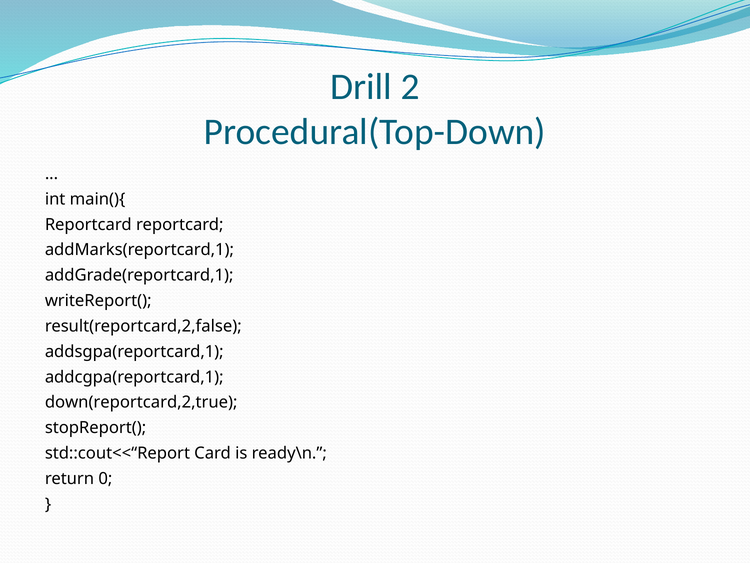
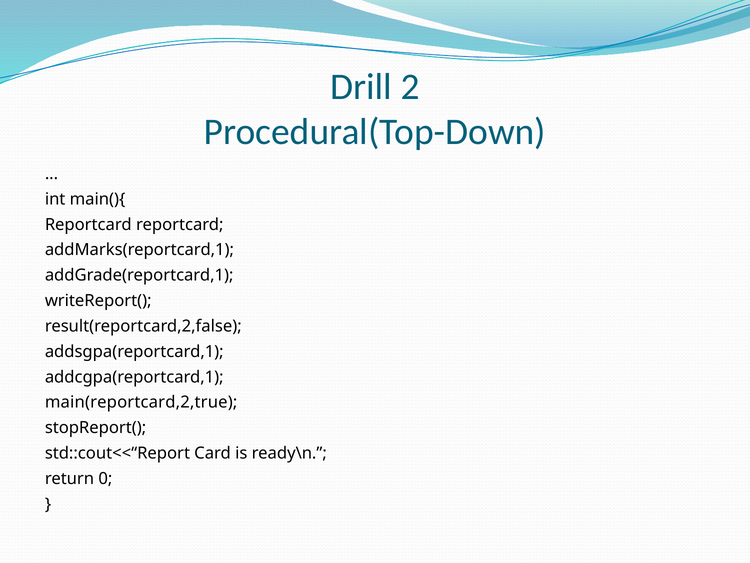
down(reportcard,2,true: down(reportcard,2,true -> main(reportcard,2,true
